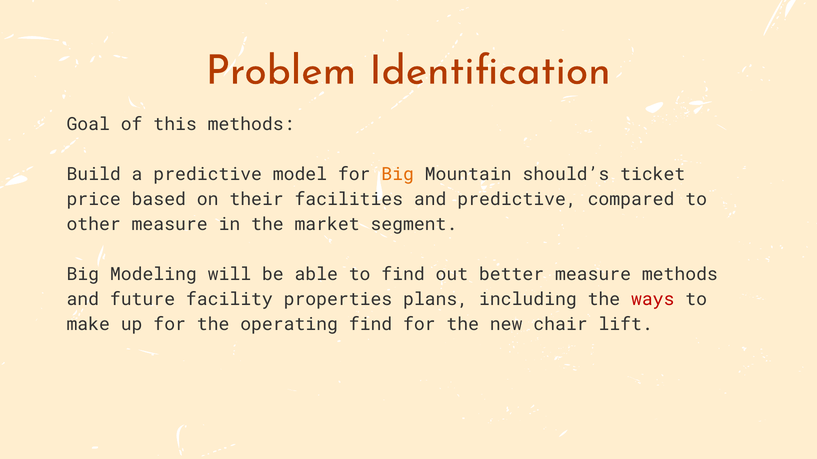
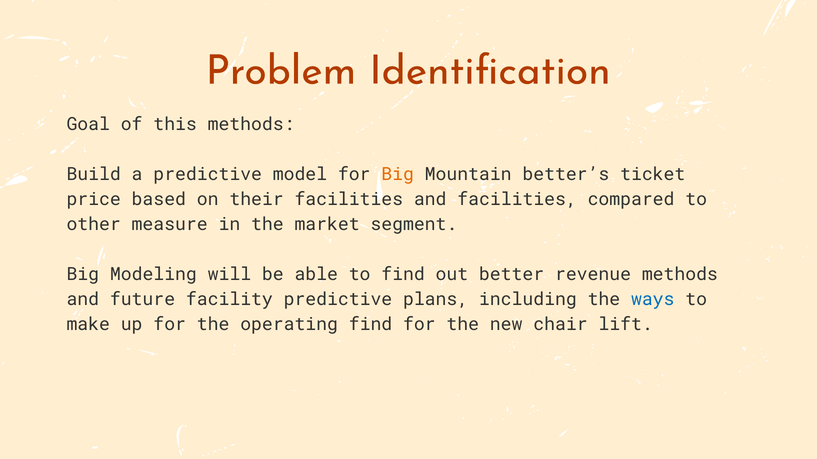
should’s: should’s -> better’s
and predictive: predictive -> facilities
better measure: measure -> revenue
facility properties: properties -> predictive
ways colour: red -> blue
